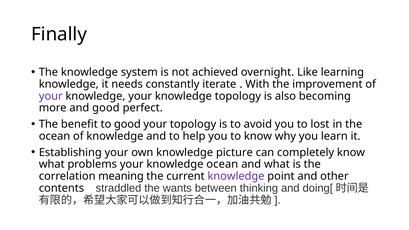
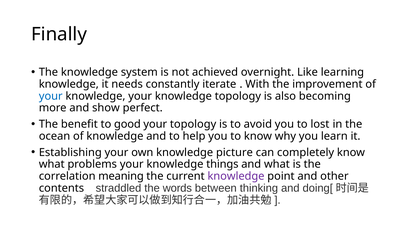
your at (51, 96) colour: purple -> blue
and good: good -> show
knowledge ocean: ocean -> things
wants: wants -> words
